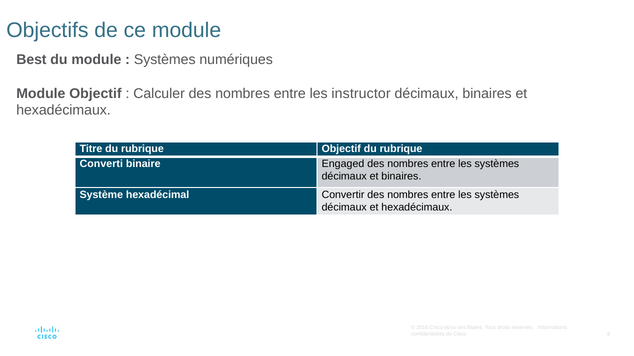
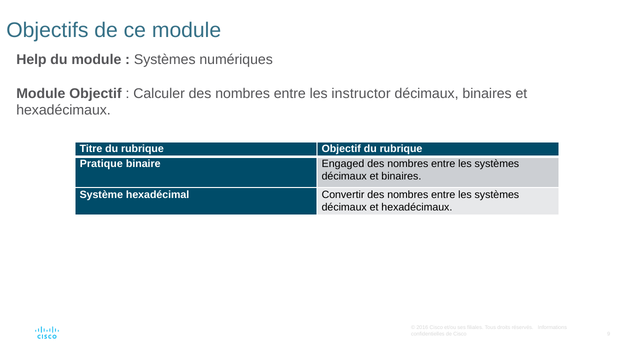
Best: Best -> Help
Converti: Converti -> Pratique
